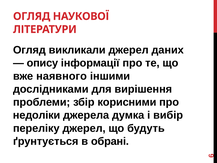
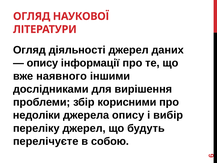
викликали: викликали -> діяльності
джерела думка: думка -> опису
ґрунтується: ґрунтується -> перелічуєте
обрані: обрані -> собою
